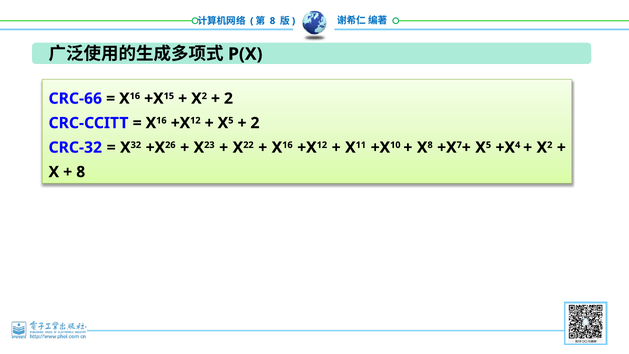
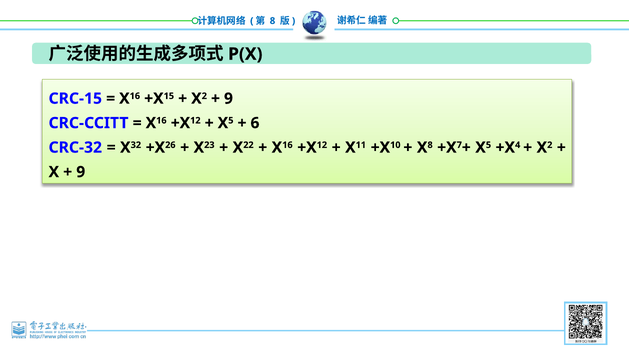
CRC-66: CRC-66 -> CRC-15
2 at (228, 98): 2 -> 9
2 at (255, 123): 2 -> 6
8 at (81, 172): 8 -> 9
